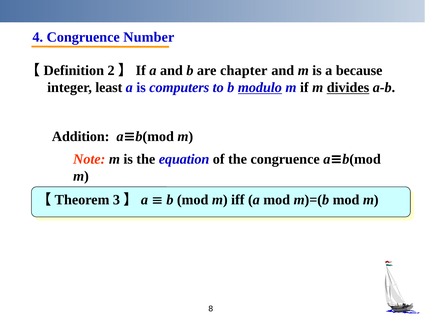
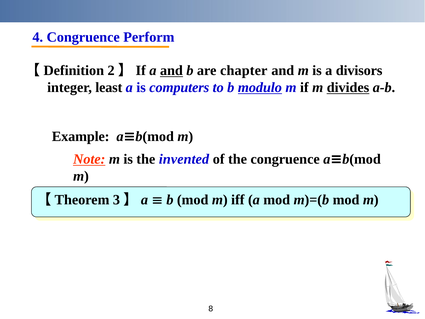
Number: Number -> Perform
and at (171, 71) underline: none -> present
because: because -> divisors
Addition: Addition -> Example
Note underline: none -> present
equation: equation -> invented
